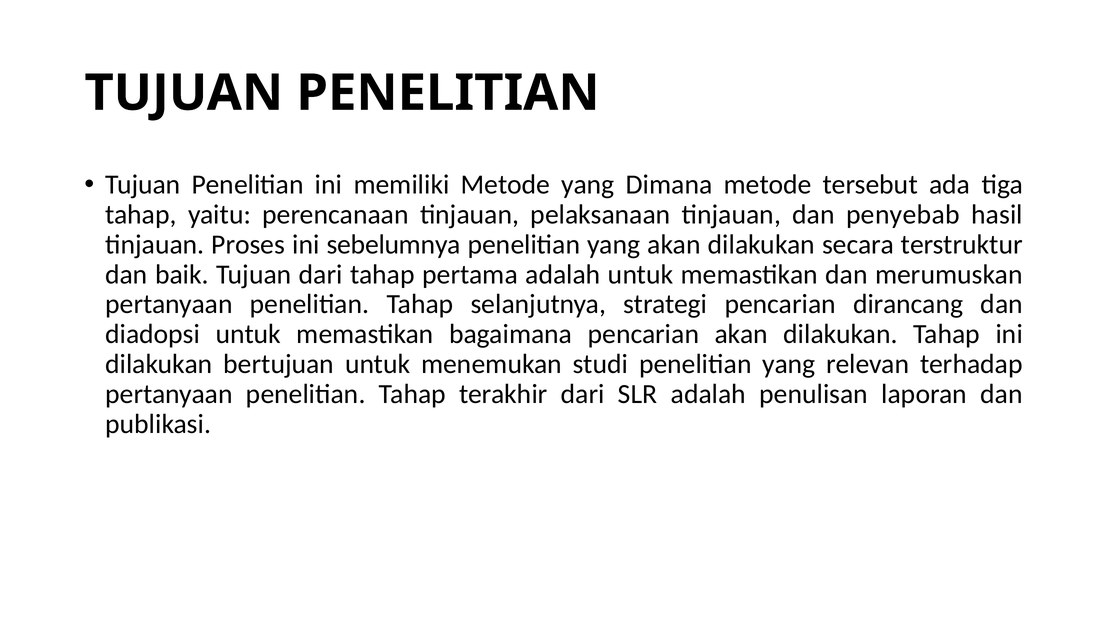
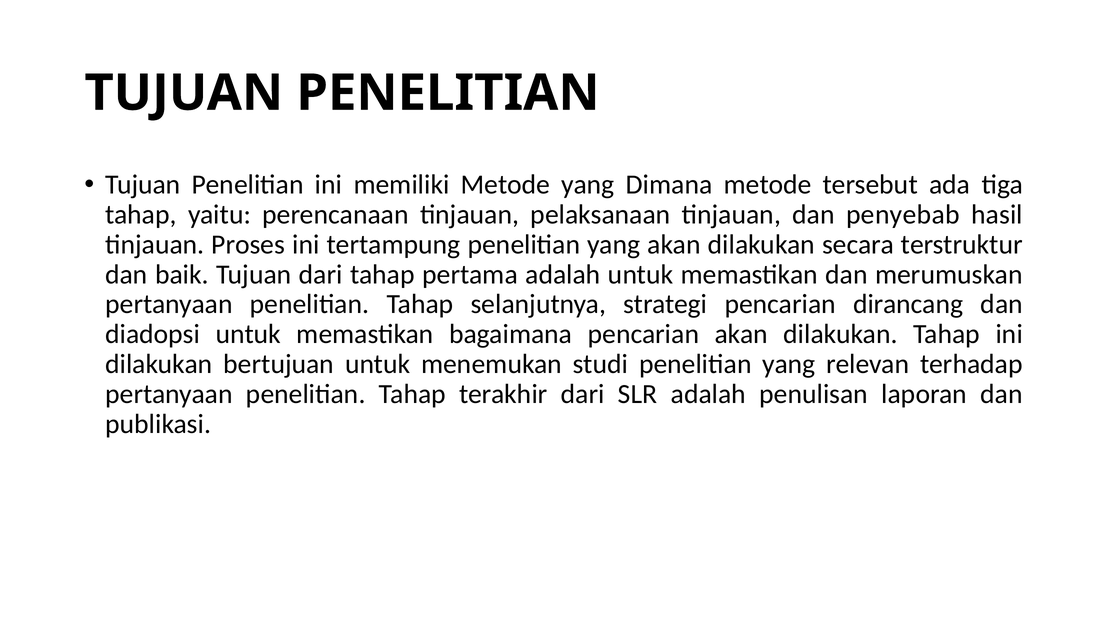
sebelumnya: sebelumnya -> tertampung
